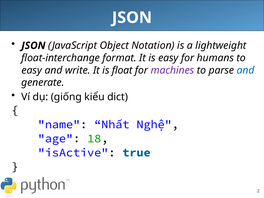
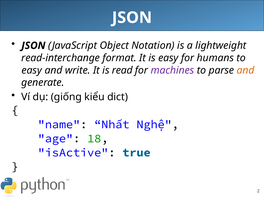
float-interchange: float-interchange -> read-interchange
float: float -> read
and at (246, 70) colour: blue -> orange
